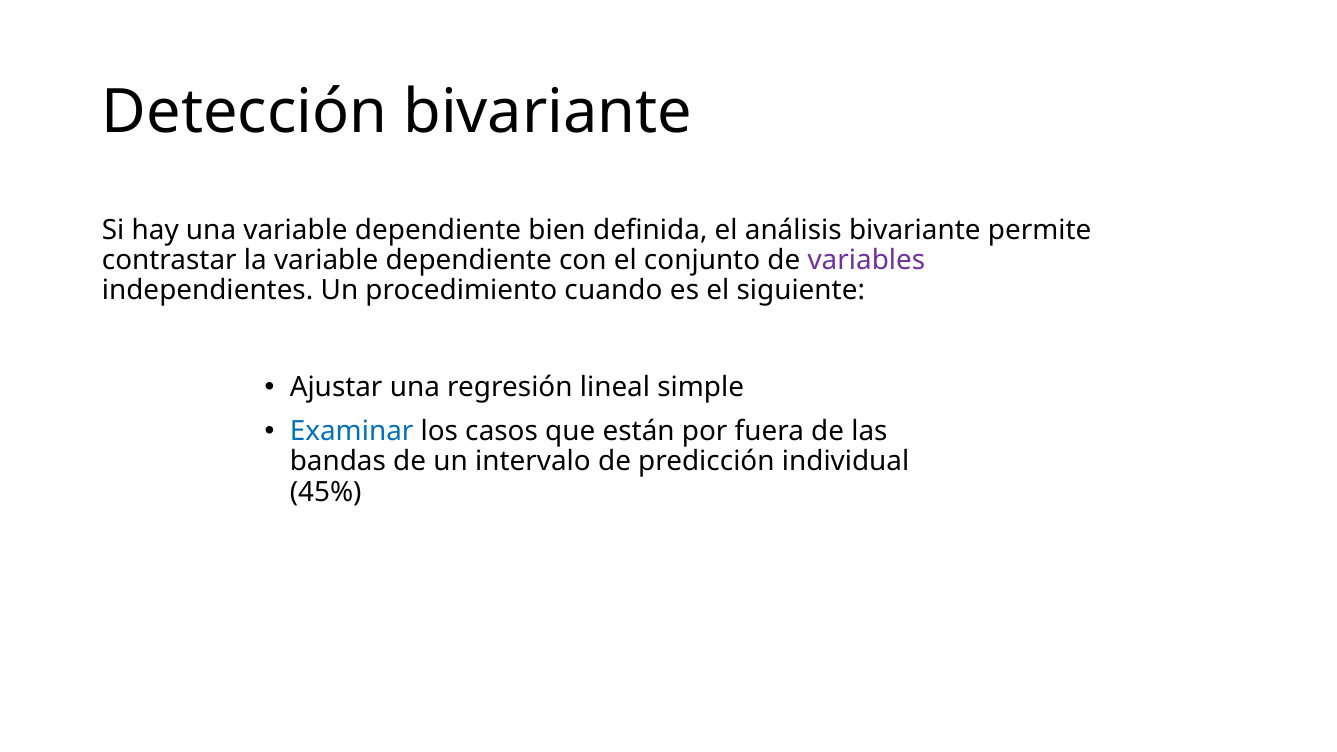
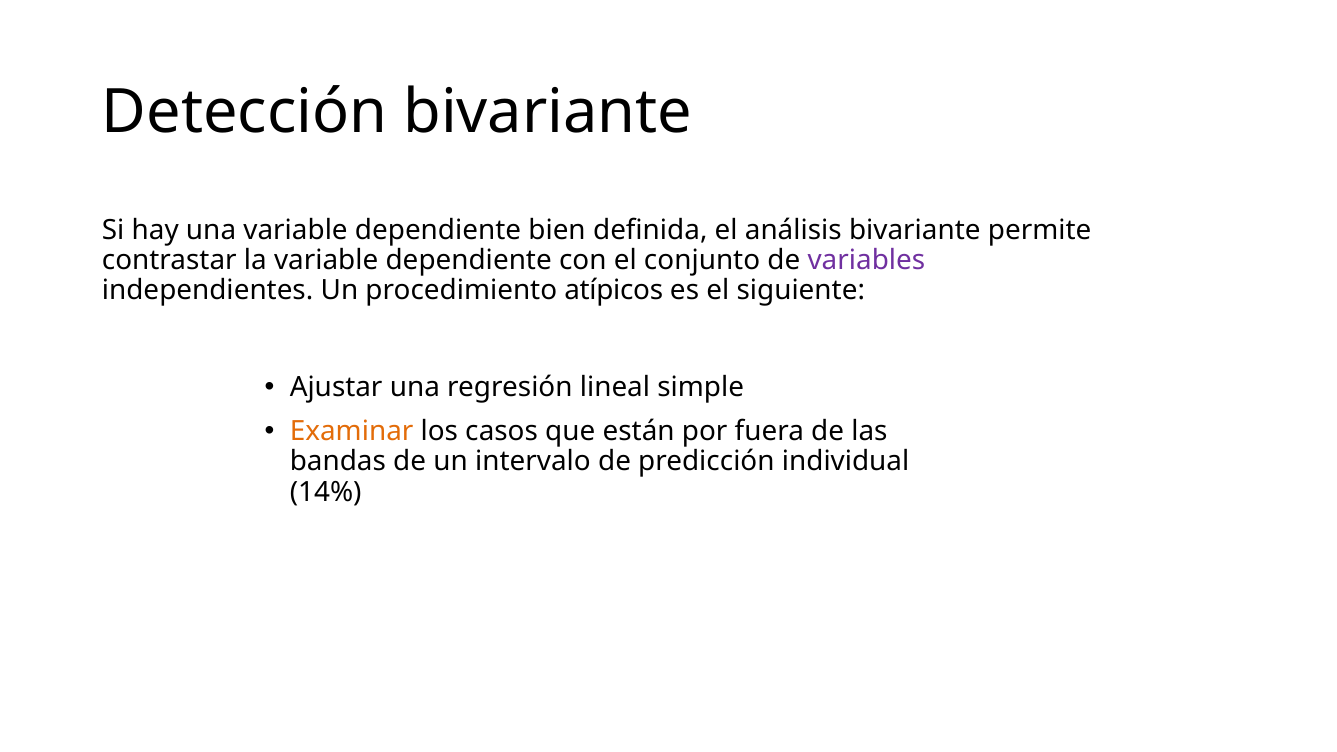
cuando: cuando -> atípicos
Examinar colour: blue -> orange
45%: 45% -> 14%
